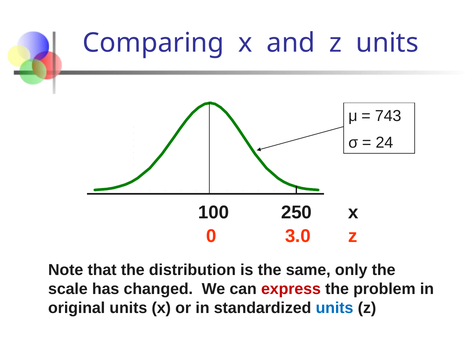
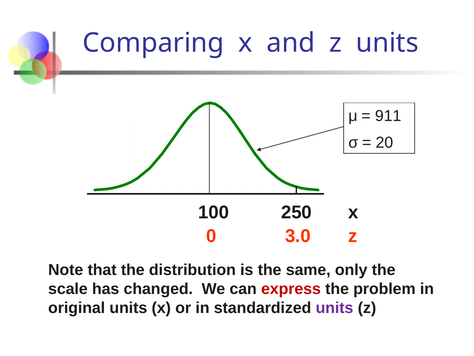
743: 743 -> 911
24: 24 -> 20
units at (335, 308) colour: blue -> purple
